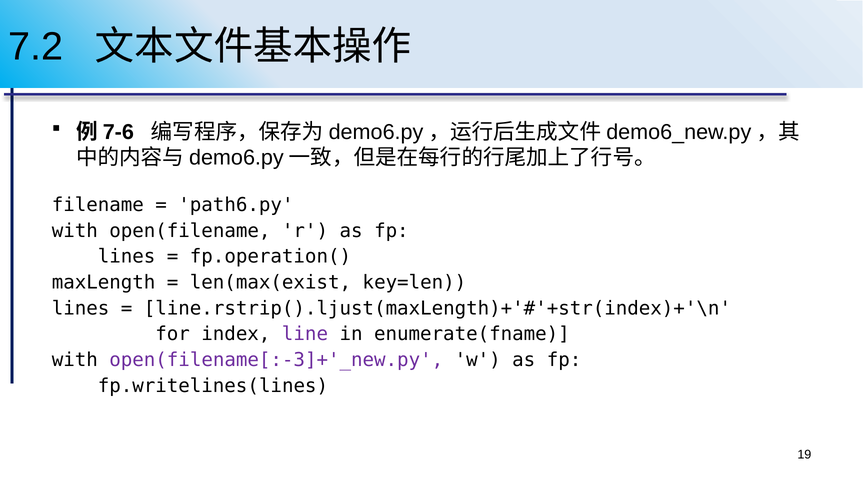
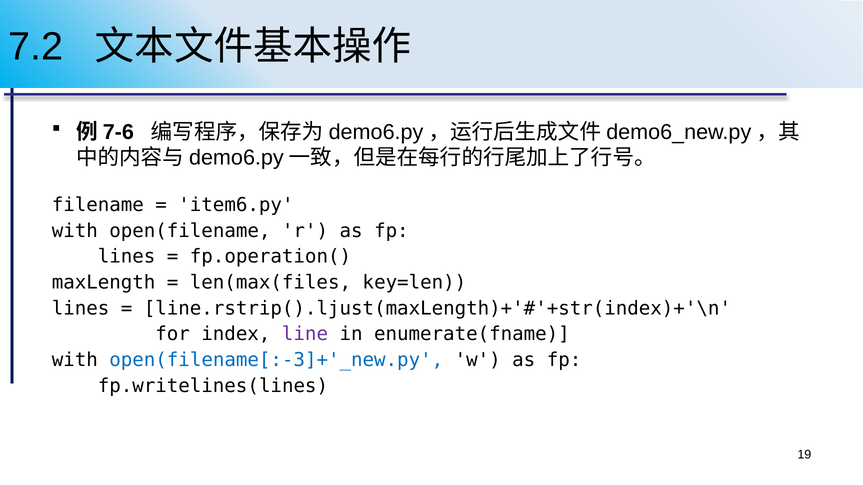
path6.py: path6.py -> item6.py
len(max(exist: len(max(exist -> len(max(files
open(filename[:-3]+'_new.py colour: purple -> blue
